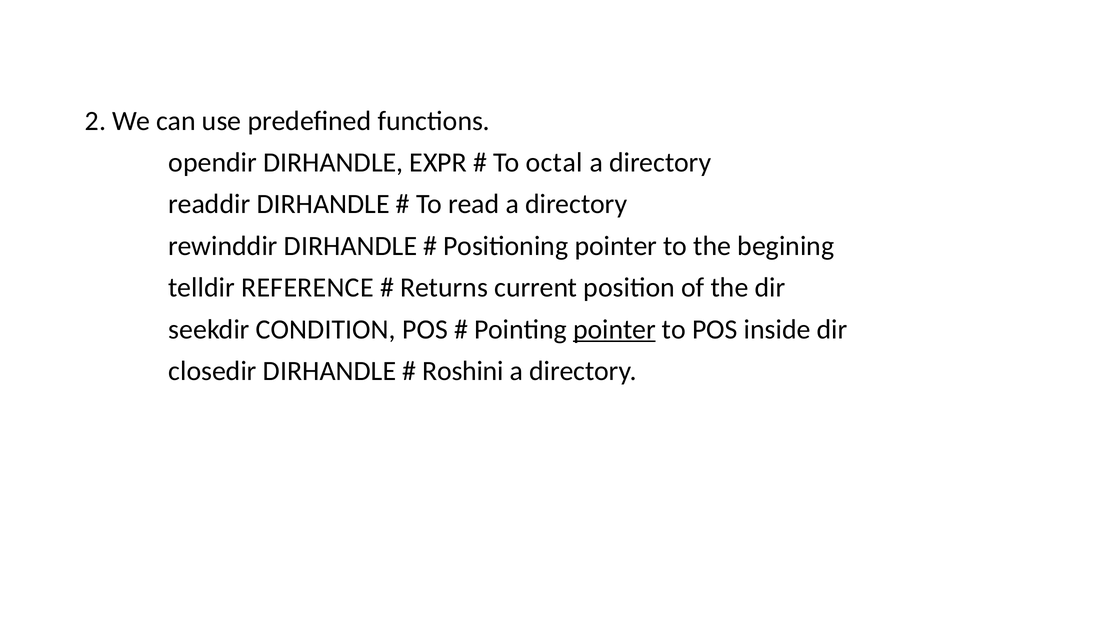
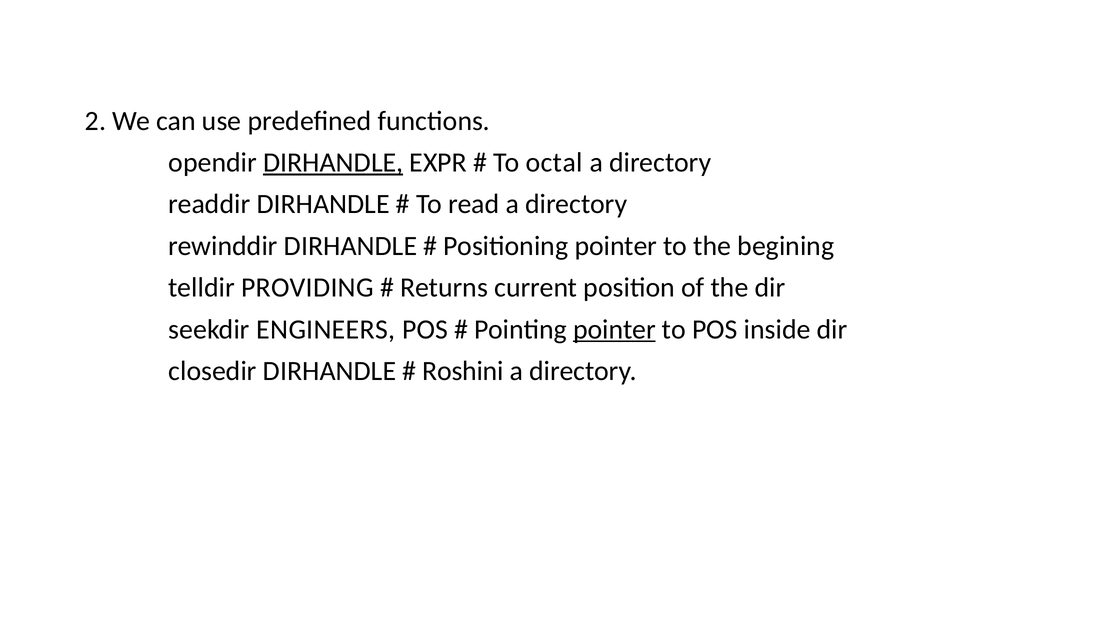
DIRHANDLE at (333, 162) underline: none -> present
REFERENCE: REFERENCE -> PROVIDING
CONDITION: CONDITION -> ENGINEERS
